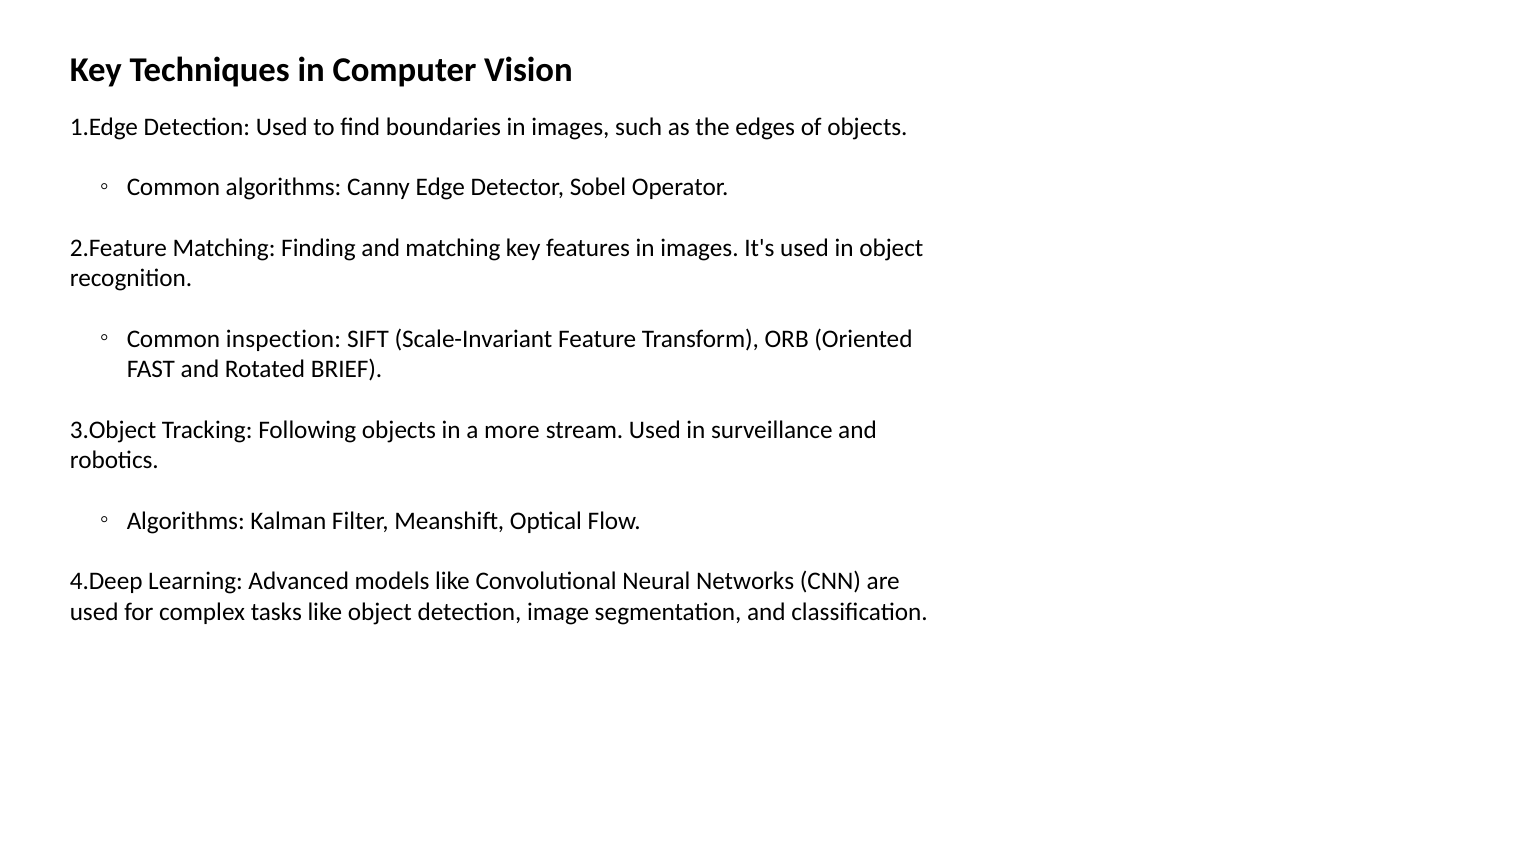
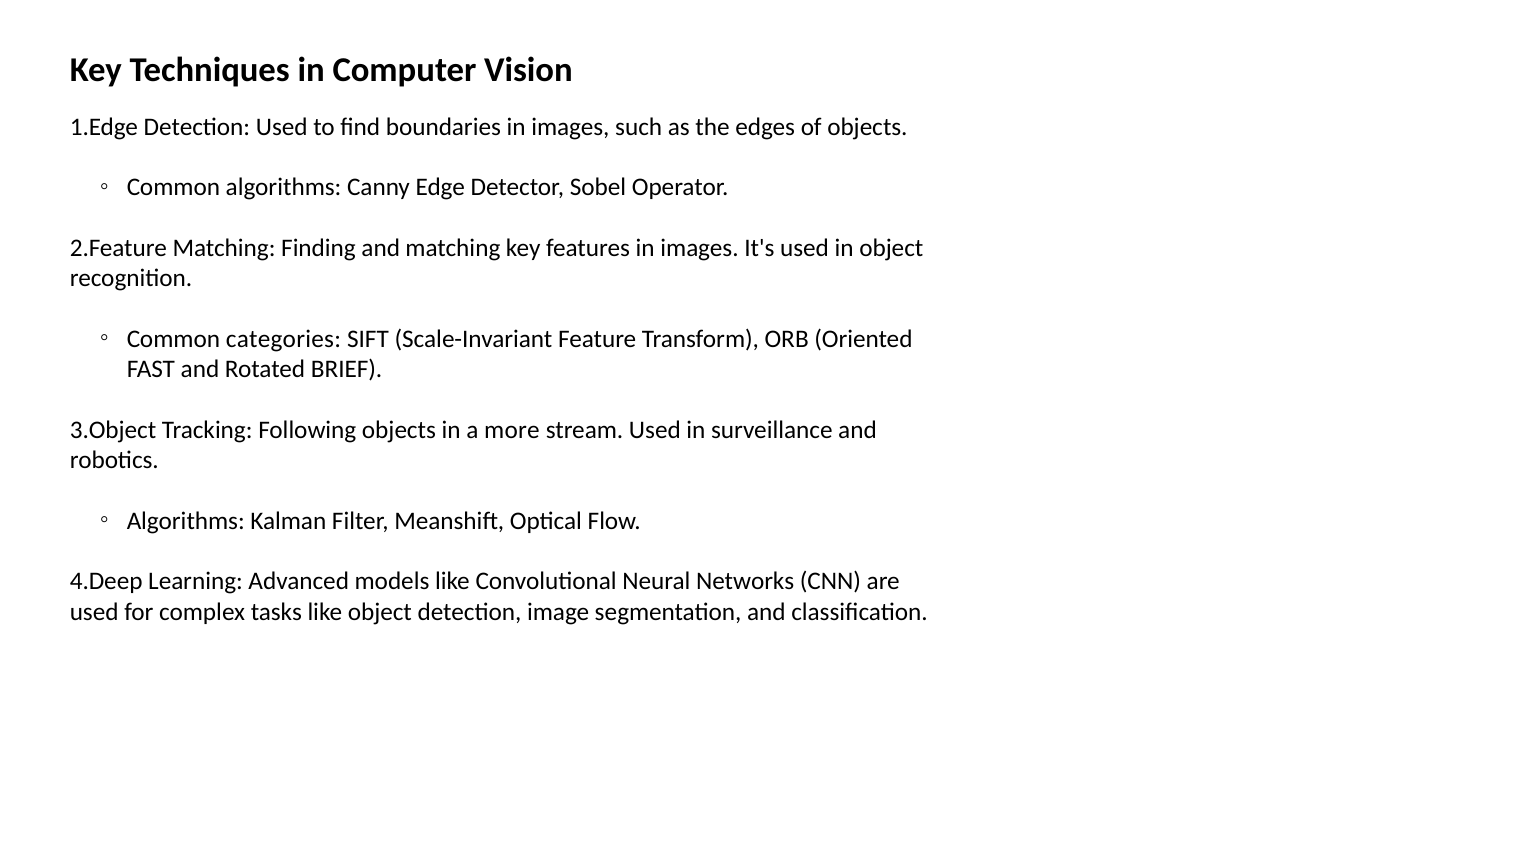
inspection: inspection -> categories
